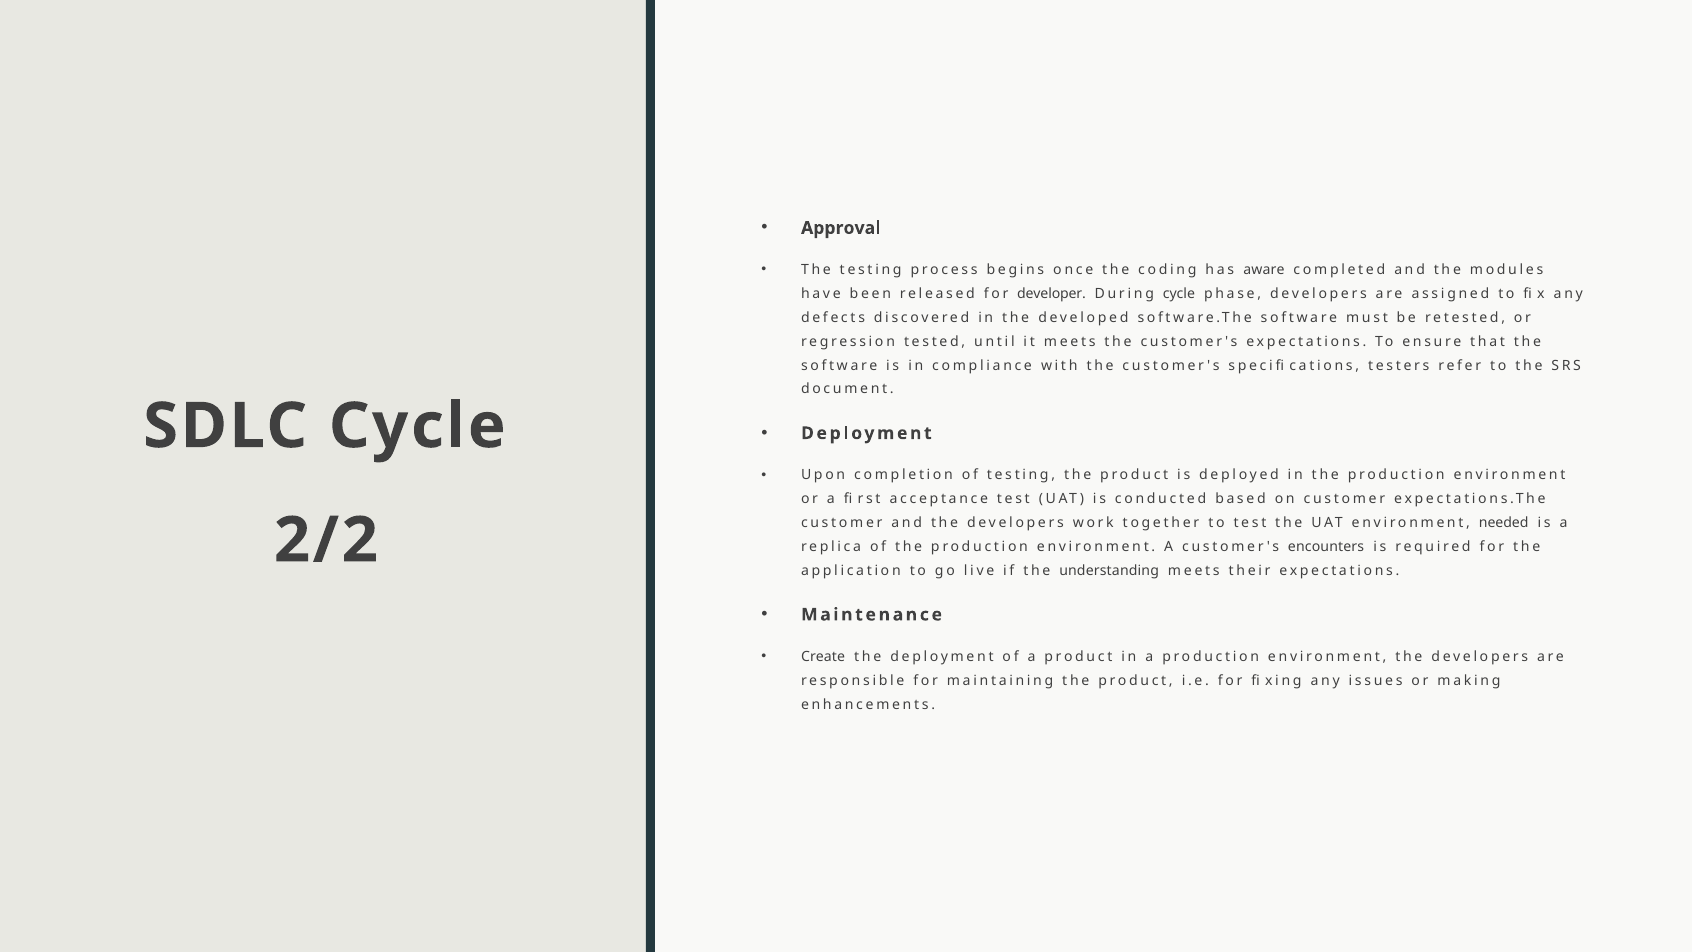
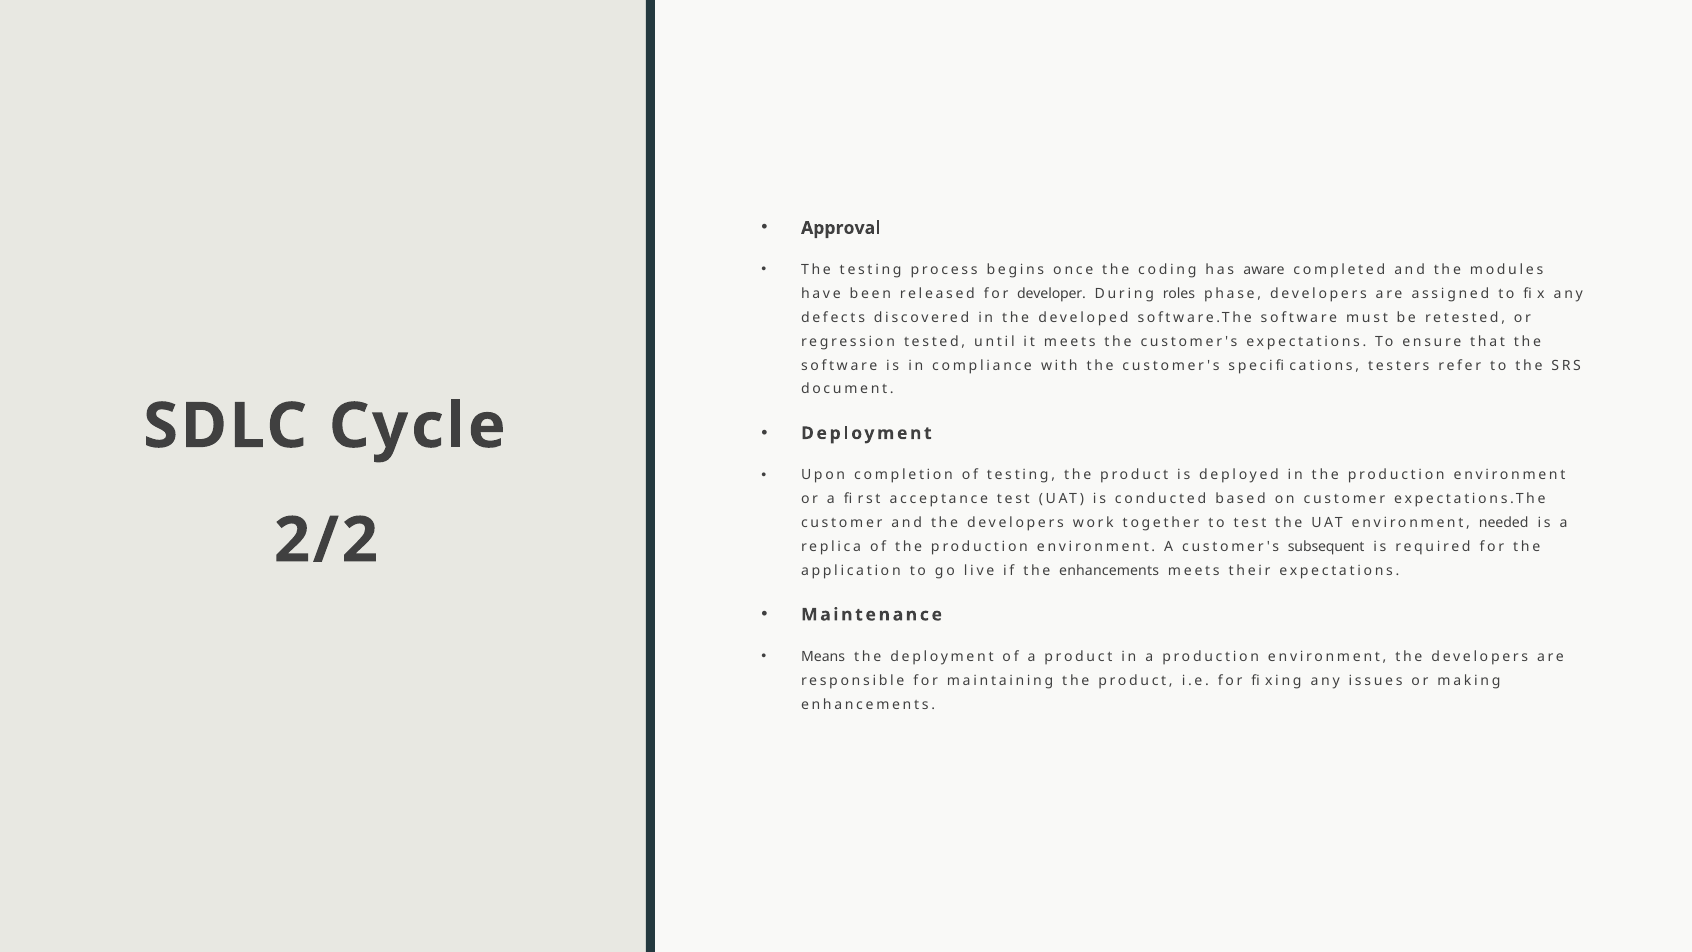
During cycle: cycle -> roles
encounters: encounters -> subsequent
the understanding: understanding -> enhancements
Create: Create -> Means
